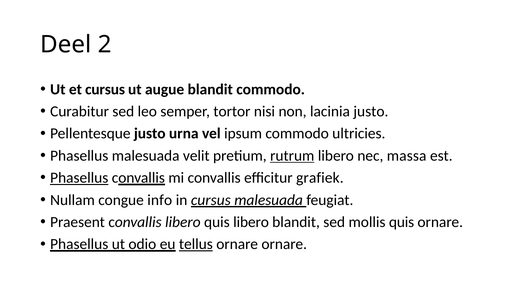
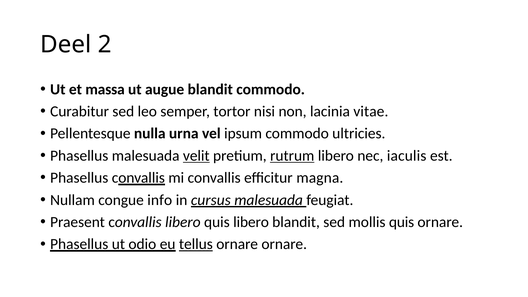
et cursus: cursus -> massa
lacinia justo: justo -> vitae
Pellentesque justo: justo -> nulla
velit underline: none -> present
massa: massa -> iaculis
Phasellus at (79, 178) underline: present -> none
grafiek: grafiek -> magna
